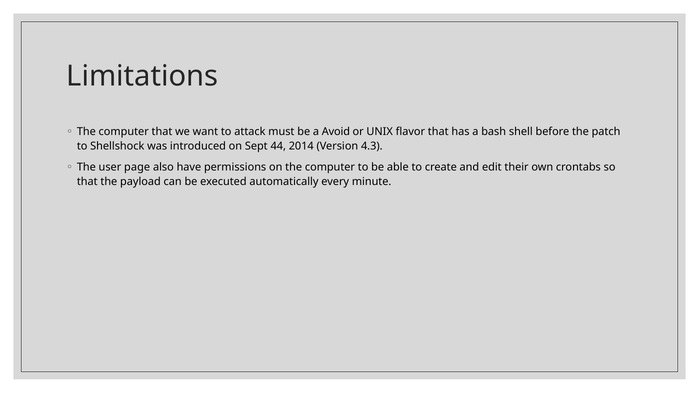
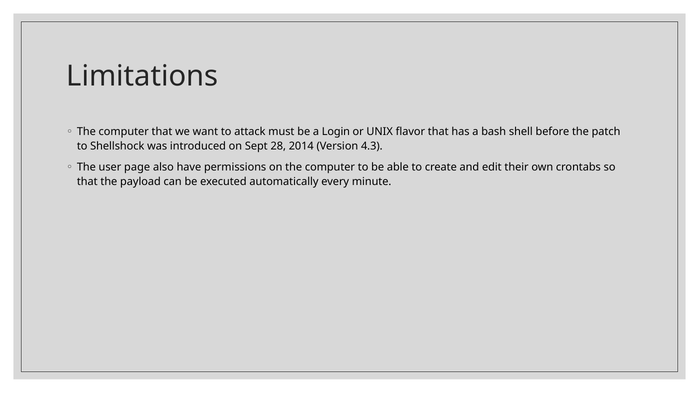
Avoid: Avoid -> Login
44: 44 -> 28
